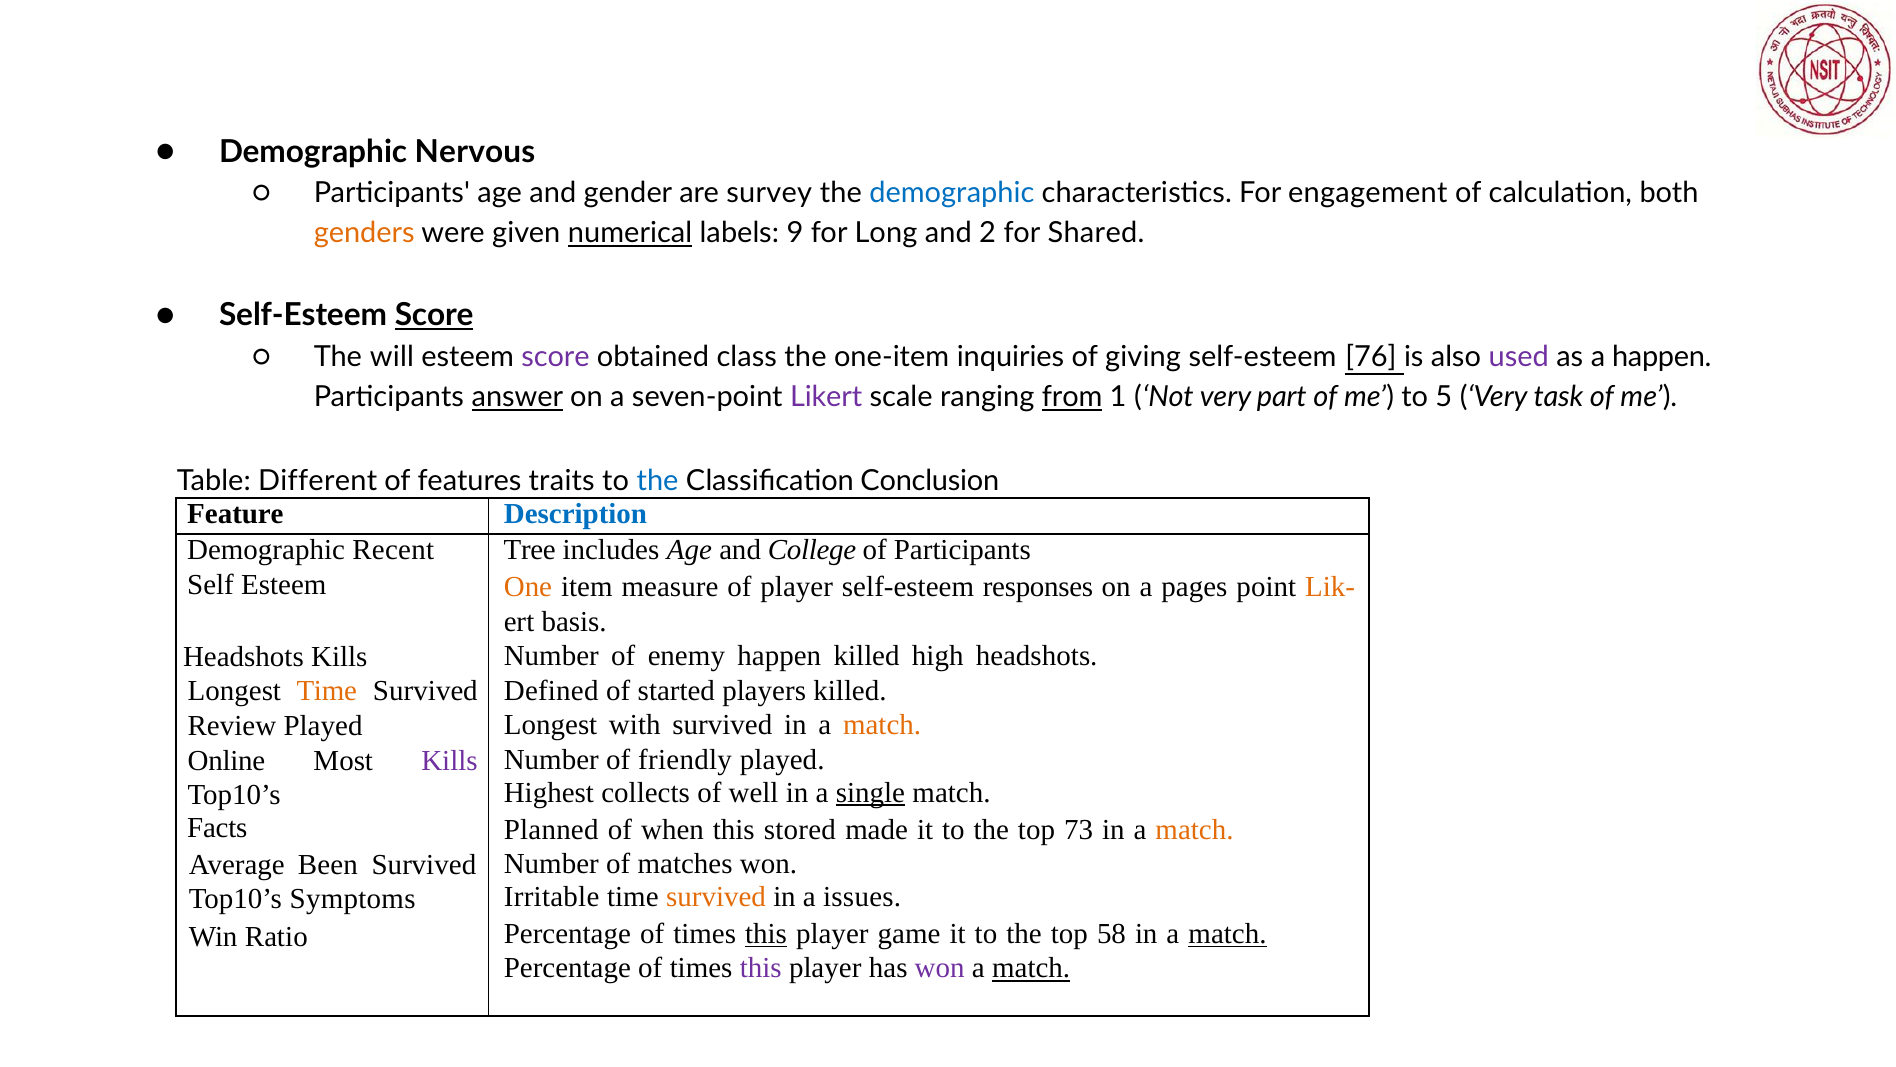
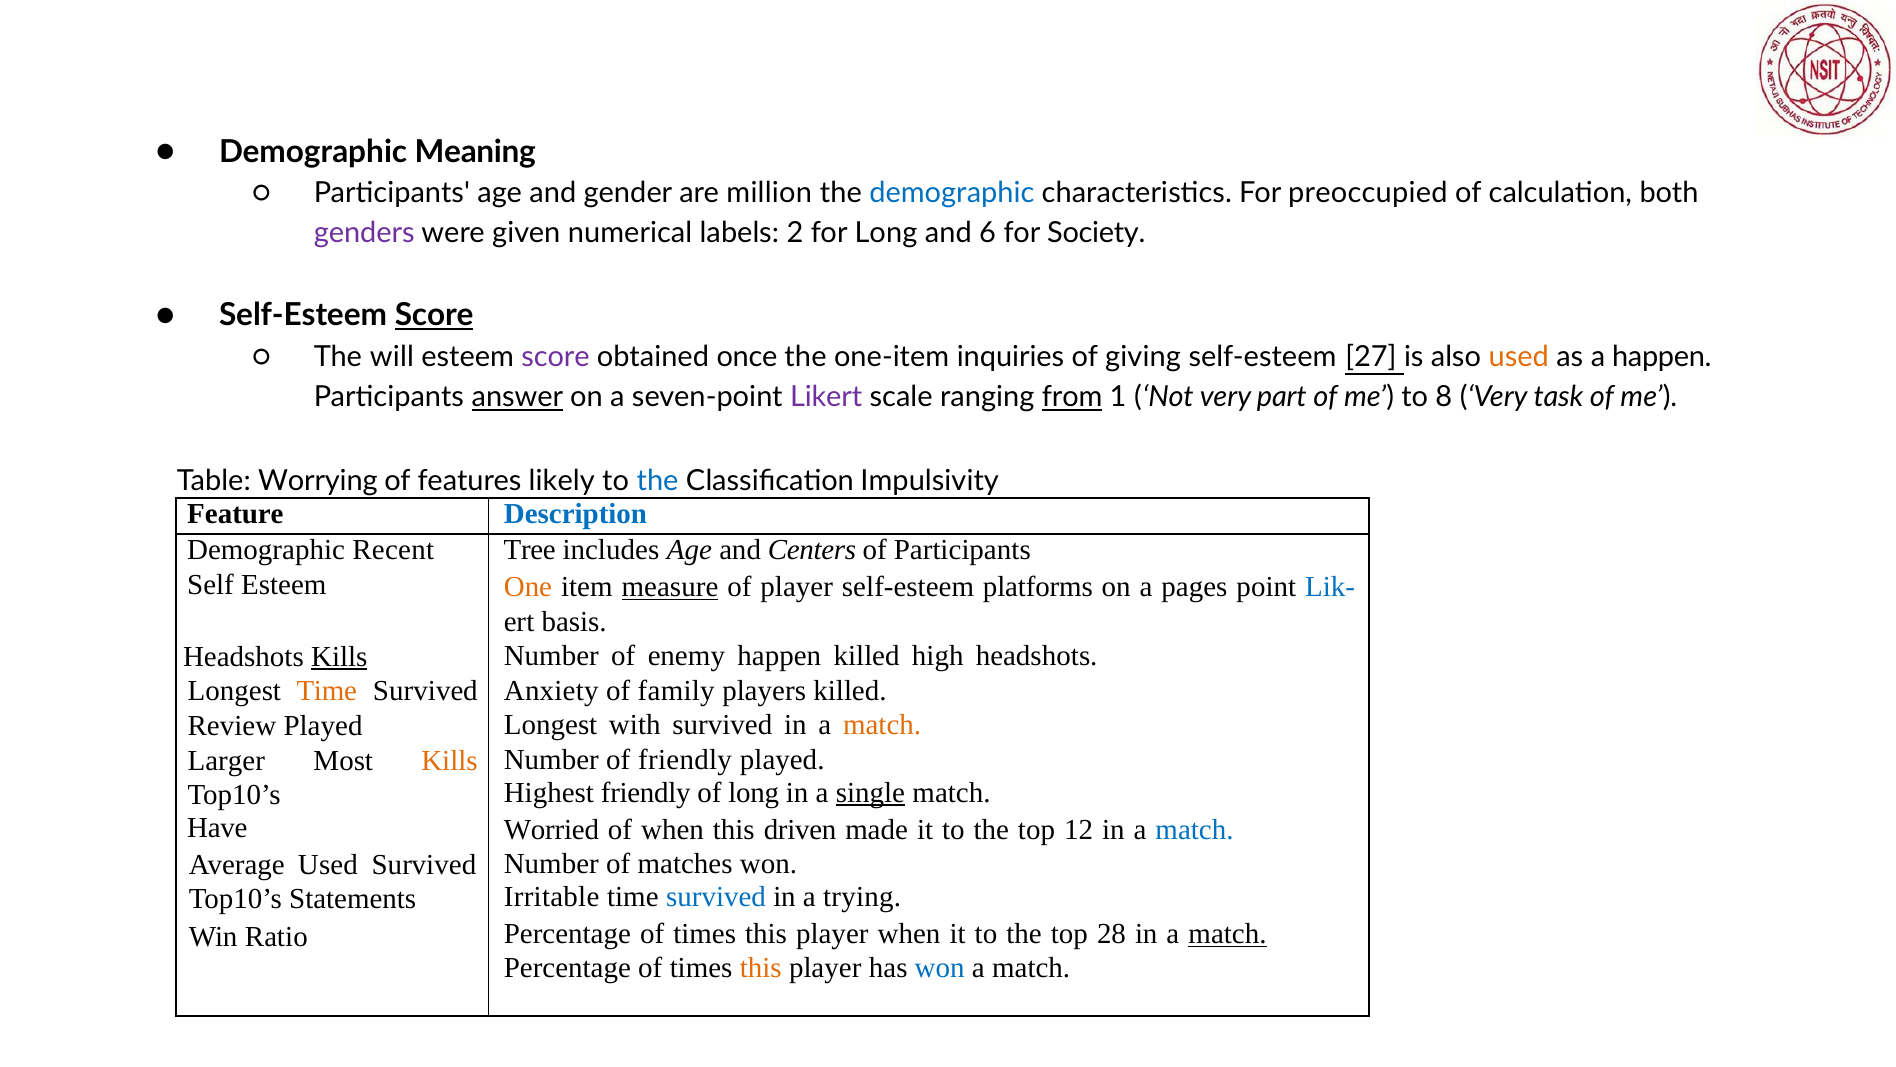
Nervous: Nervous -> Meaning
survey: survey -> million
engagement: engagement -> preoccupied
genders colour: orange -> purple
numerical underline: present -> none
9: 9 -> 2
2: 2 -> 6
Shared: Shared -> Society
class: class -> once
76: 76 -> 27
used at (1519, 357) colour: purple -> orange
5: 5 -> 8
Different: Different -> Worrying
traits: traits -> likely
Conclusion: Conclusion -> Impulsivity
College: College -> Centers
measure underline: none -> present
responses: responses -> platforms
Lik- colour: orange -> blue
Kills at (339, 656) underline: none -> present
Defined: Defined -> Anxiety
started: started -> family
Online: Online -> Larger
Kills at (449, 760) colour: purple -> orange
Highest collects: collects -> friendly
of well: well -> long
Facts: Facts -> Have
Planned: Planned -> Worried
stored: stored -> driven
73: 73 -> 12
match at (1195, 829) colour: orange -> blue
Average Been: Been -> Used
survived at (716, 896) colour: orange -> blue
issues: issues -> trying
Symptoms: Symptoms -> Statements
this at (766, 934) underline: present -> none
player game: game -> when
58: 58 -> 28
this at (761, 968) colour: purple -> orange
won at (940, 968) colour: purple -> blue
match at (1031, 968) underline: present -> none
